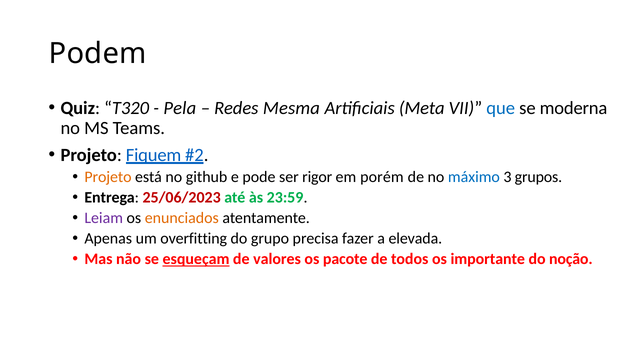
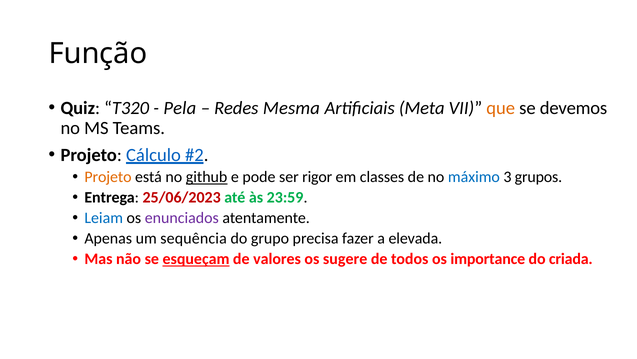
Podem: Podem -> Função
que colour: blue -> orange
moderna: moderna -> devemos
Fiquem: Fiquem -> Cálculo
github underline: none -> present
porém: porém -> classes
Leiam colour: purple -> blue
enunciados colour: orange -> purple
overfitting: overfitting -> sequência
pacote: pacote -> sugere
importante: importante -> importance
noção: noção -> criada
